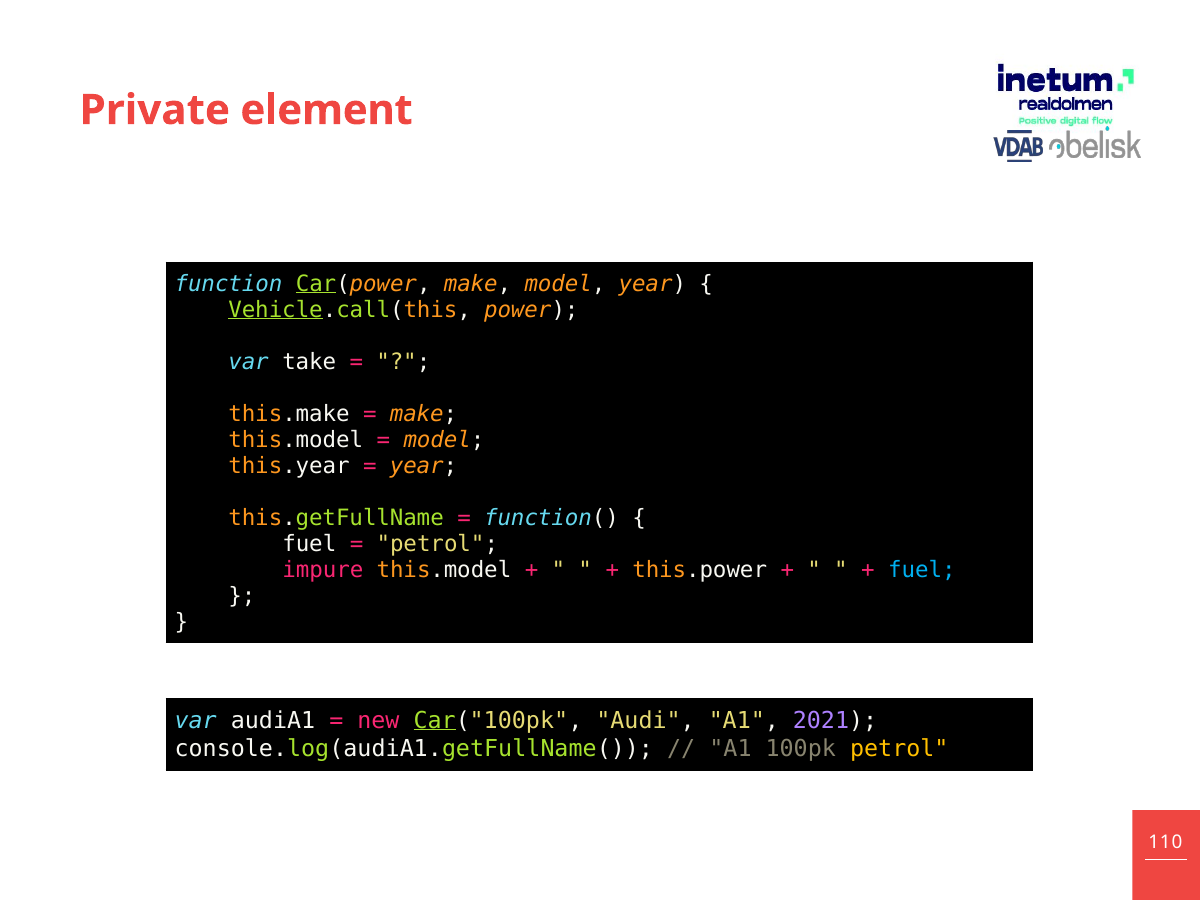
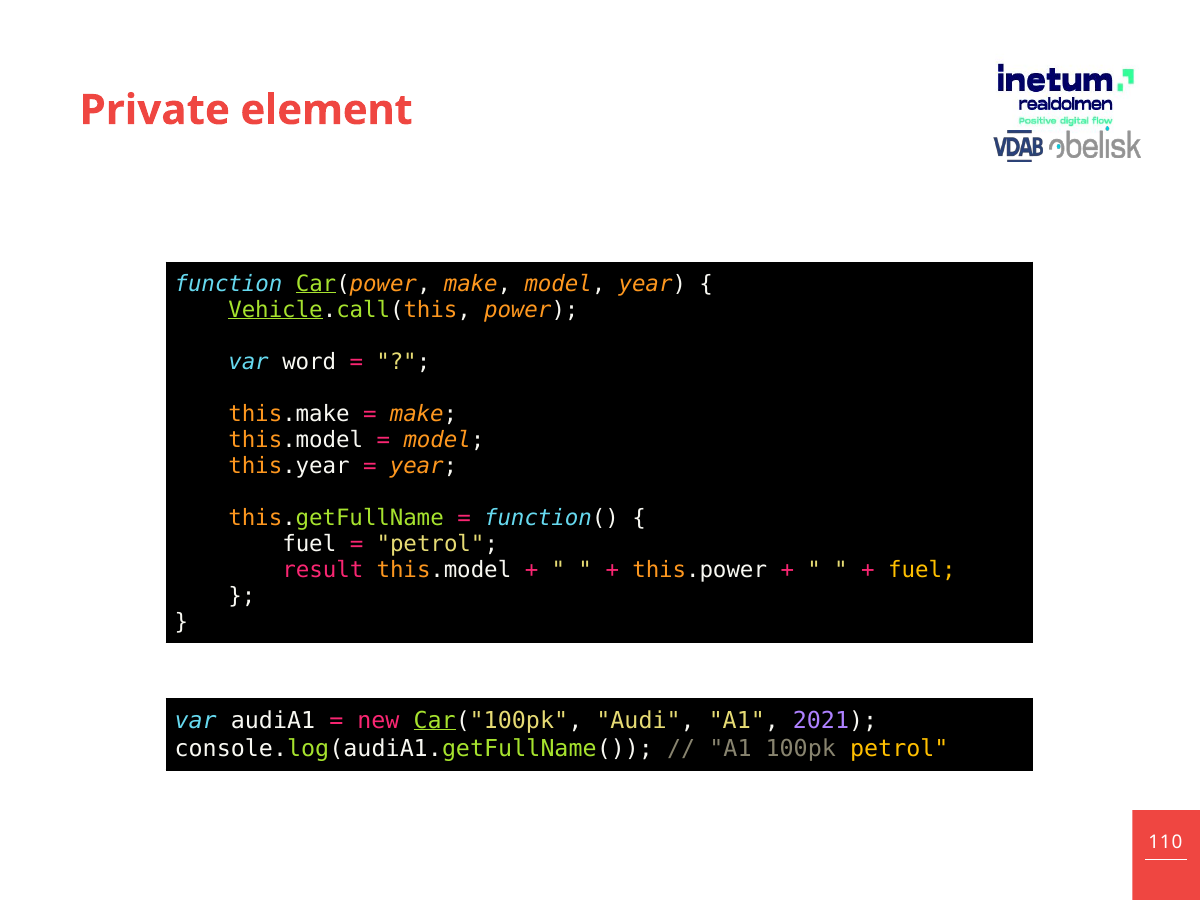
take: take -> word
impure: impure -> result
fuel at (922, 570) colour: light blue -> yellow
